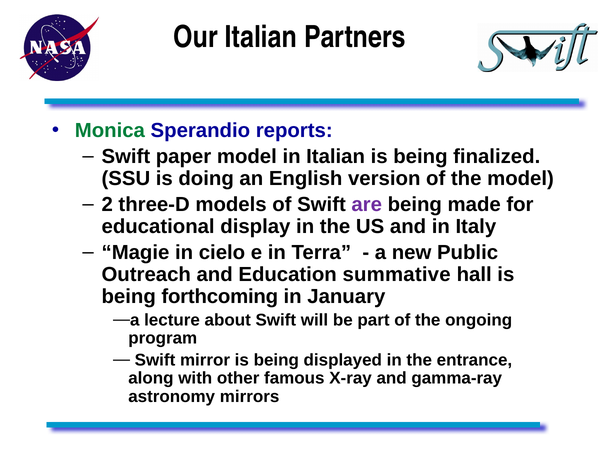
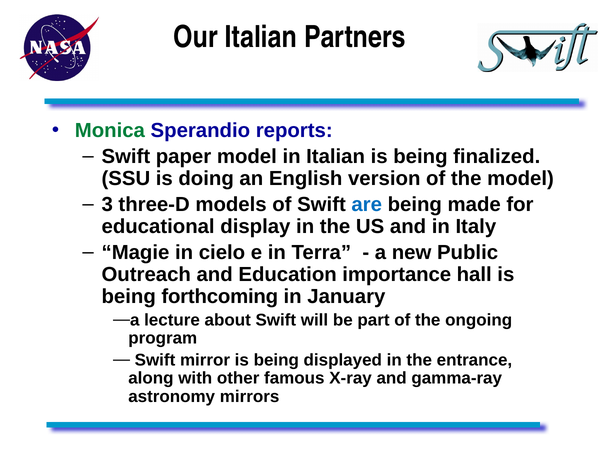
2: 2 -> 3
are colour: purple -> blue
summative: summative -> importance
